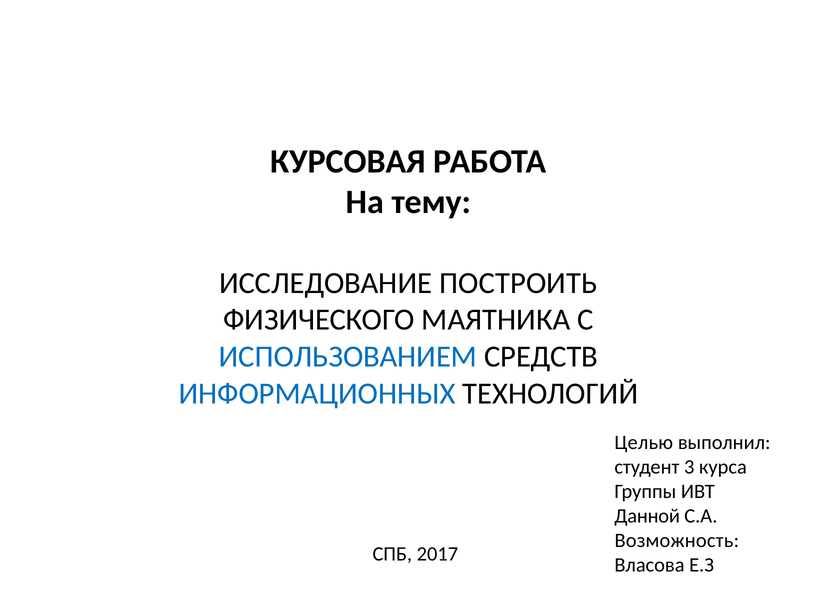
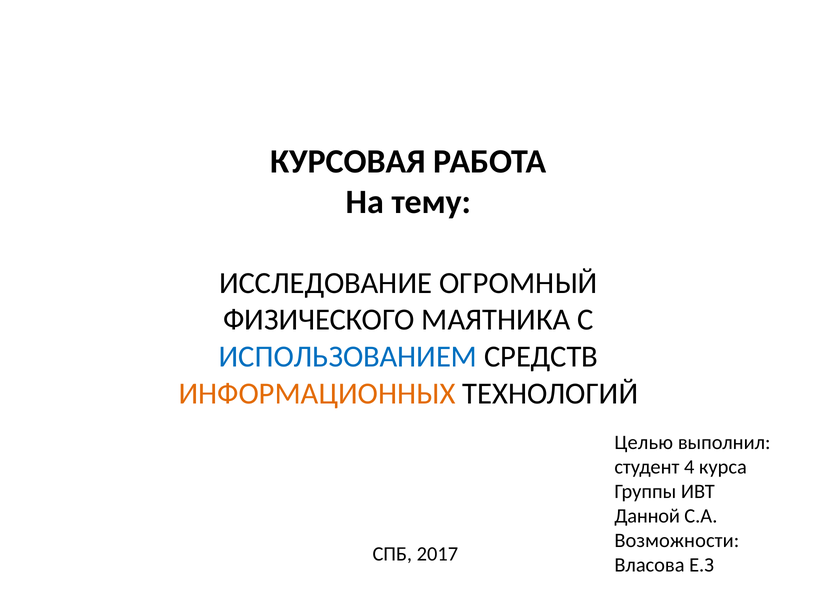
ПОСТРОИТЬ: ПОСТРОИТЬ -> ОГРОМНЫЙ
ИНФОРМАЦИОННЫХ colour: blue -> orange
3: 3 -> 4
Возможность: Возможность -> Возможности
